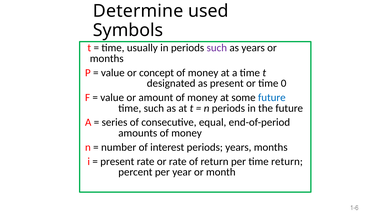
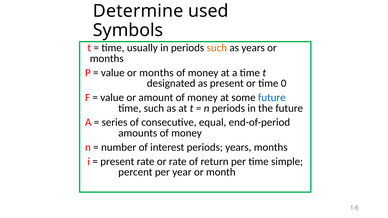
such at (217, 48) colour: purple -> orange
value or concept: concept -> months
time return: return -> simple
